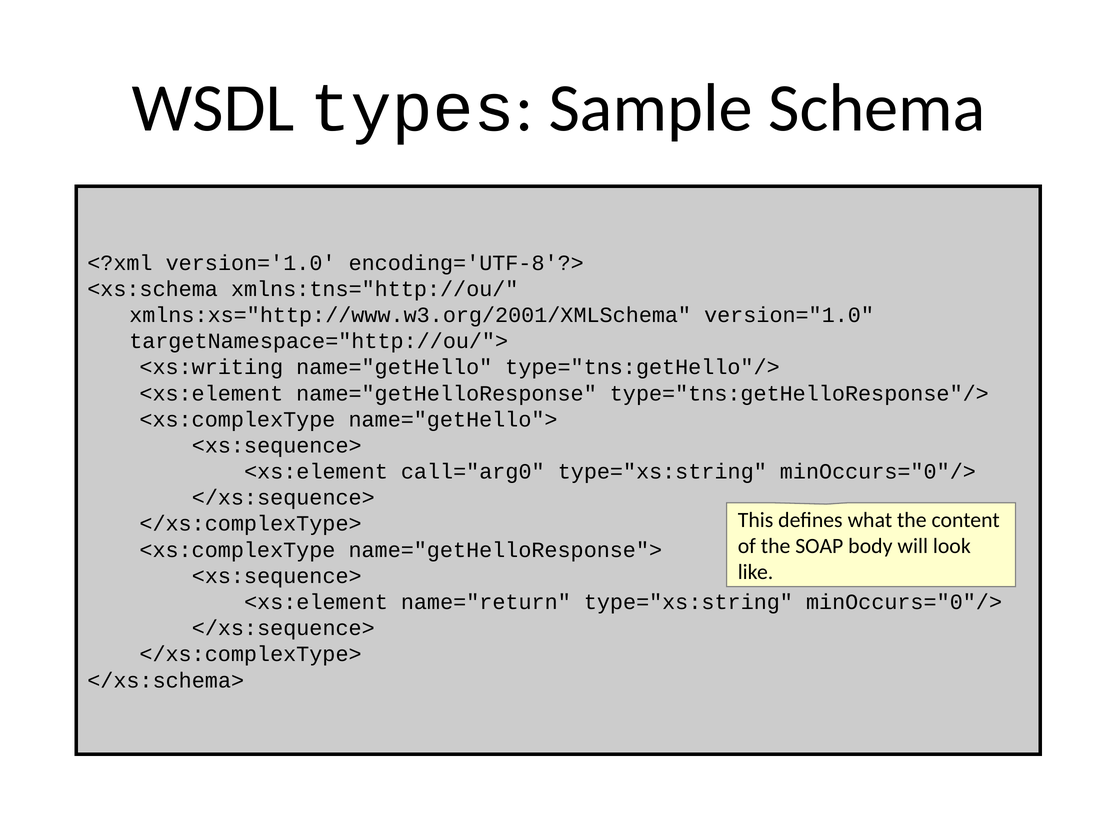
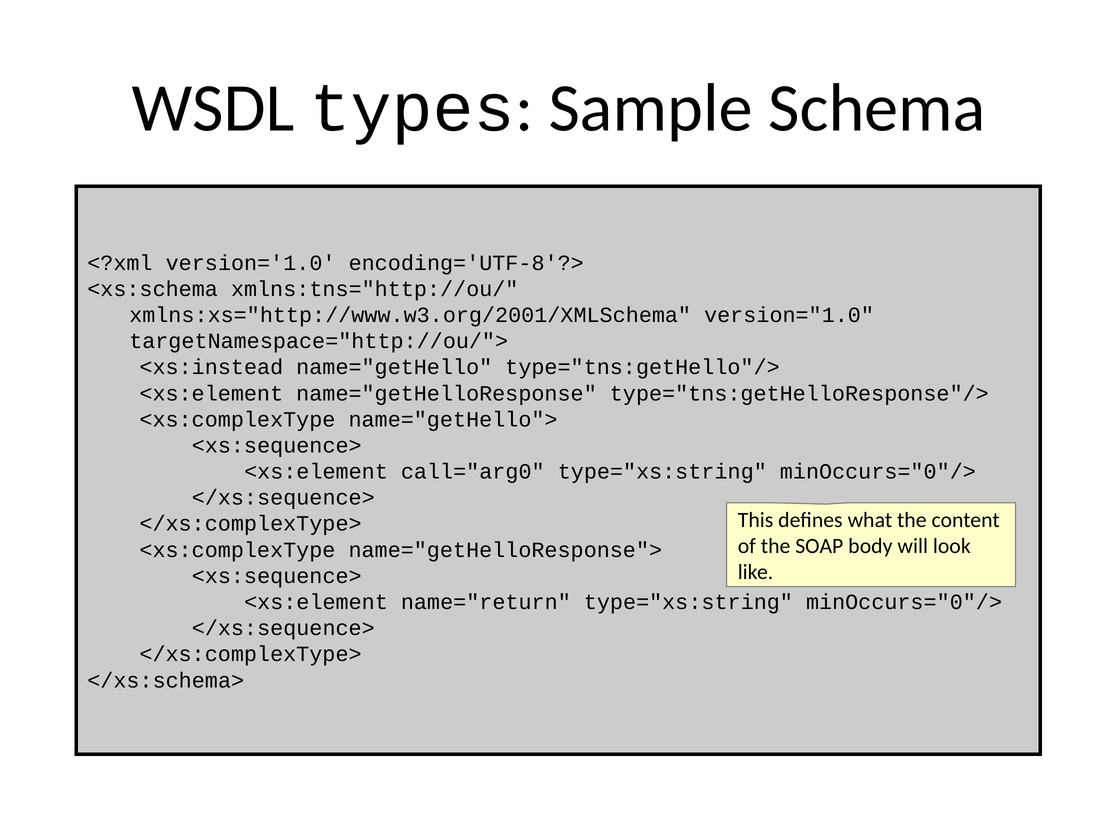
<xs:writing: <xs:writing -> <xs:instead
